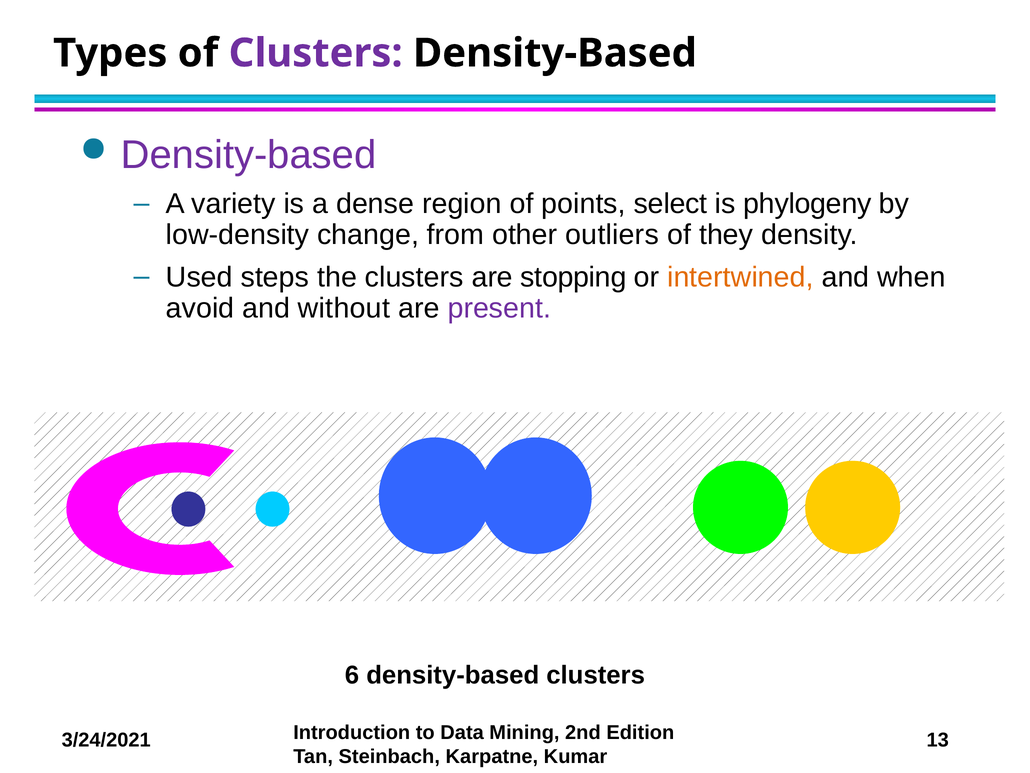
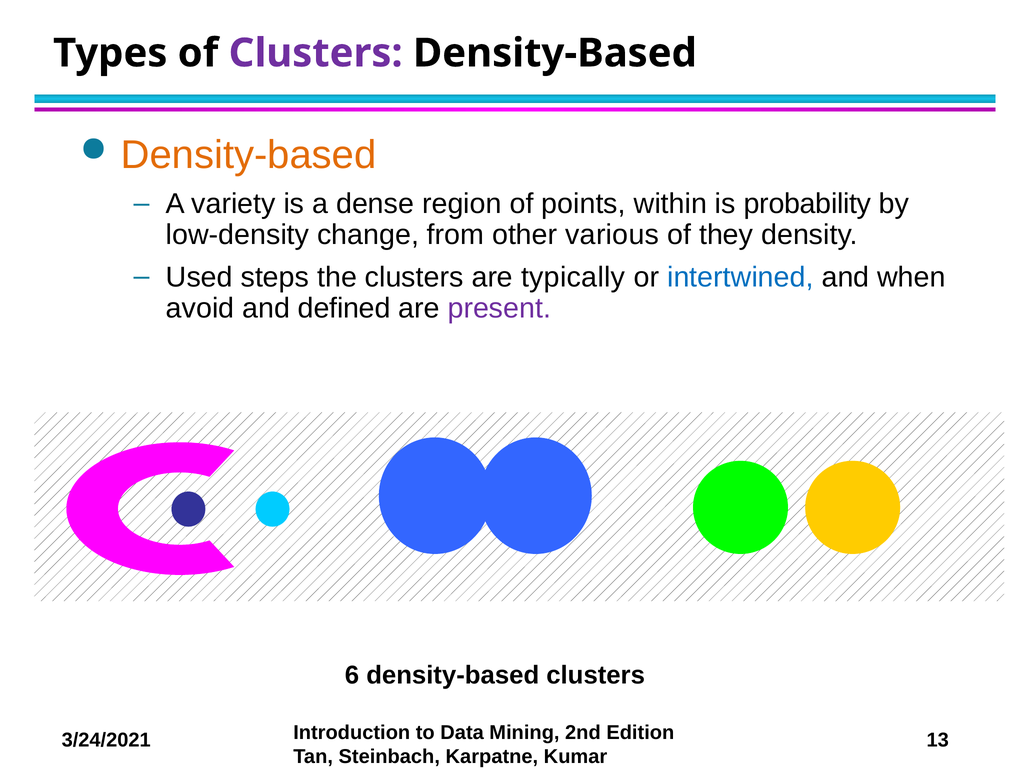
Density-based at (249, 155) colour: purple -> orange
select: select -> within
phylogeny: phylogeny -> probability
outliers: outliers -> various
stopping: stopping -> typically
intertwined colour: orange -> blue
without: without -> defined
